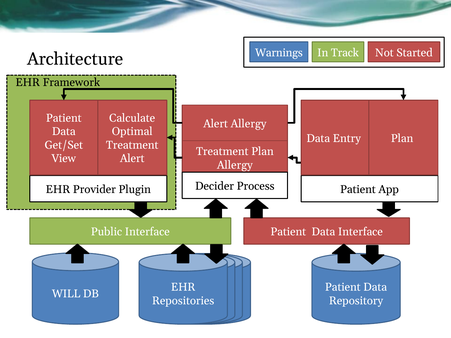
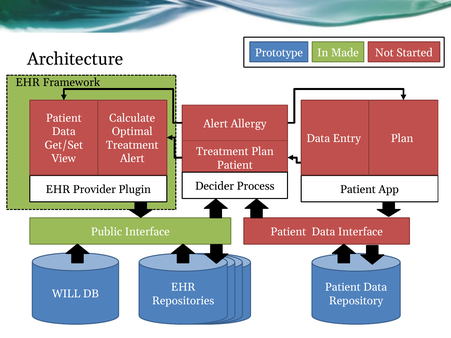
Warnings: Warnings -> Prototype
Track: Track -> Made
Allergy at (235, 165): Allergy -> Patient
